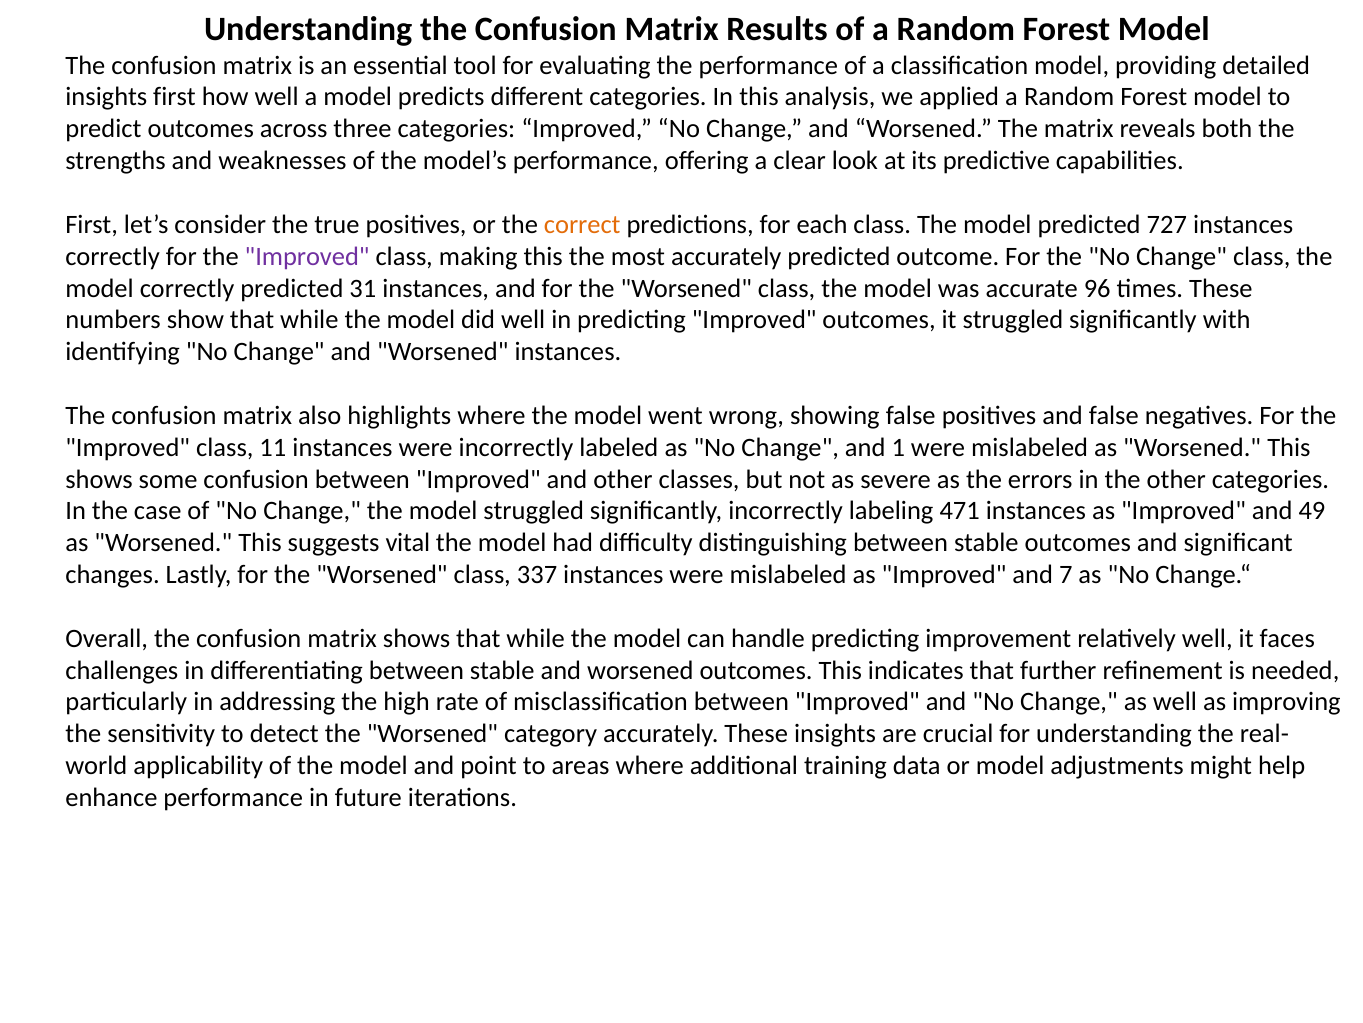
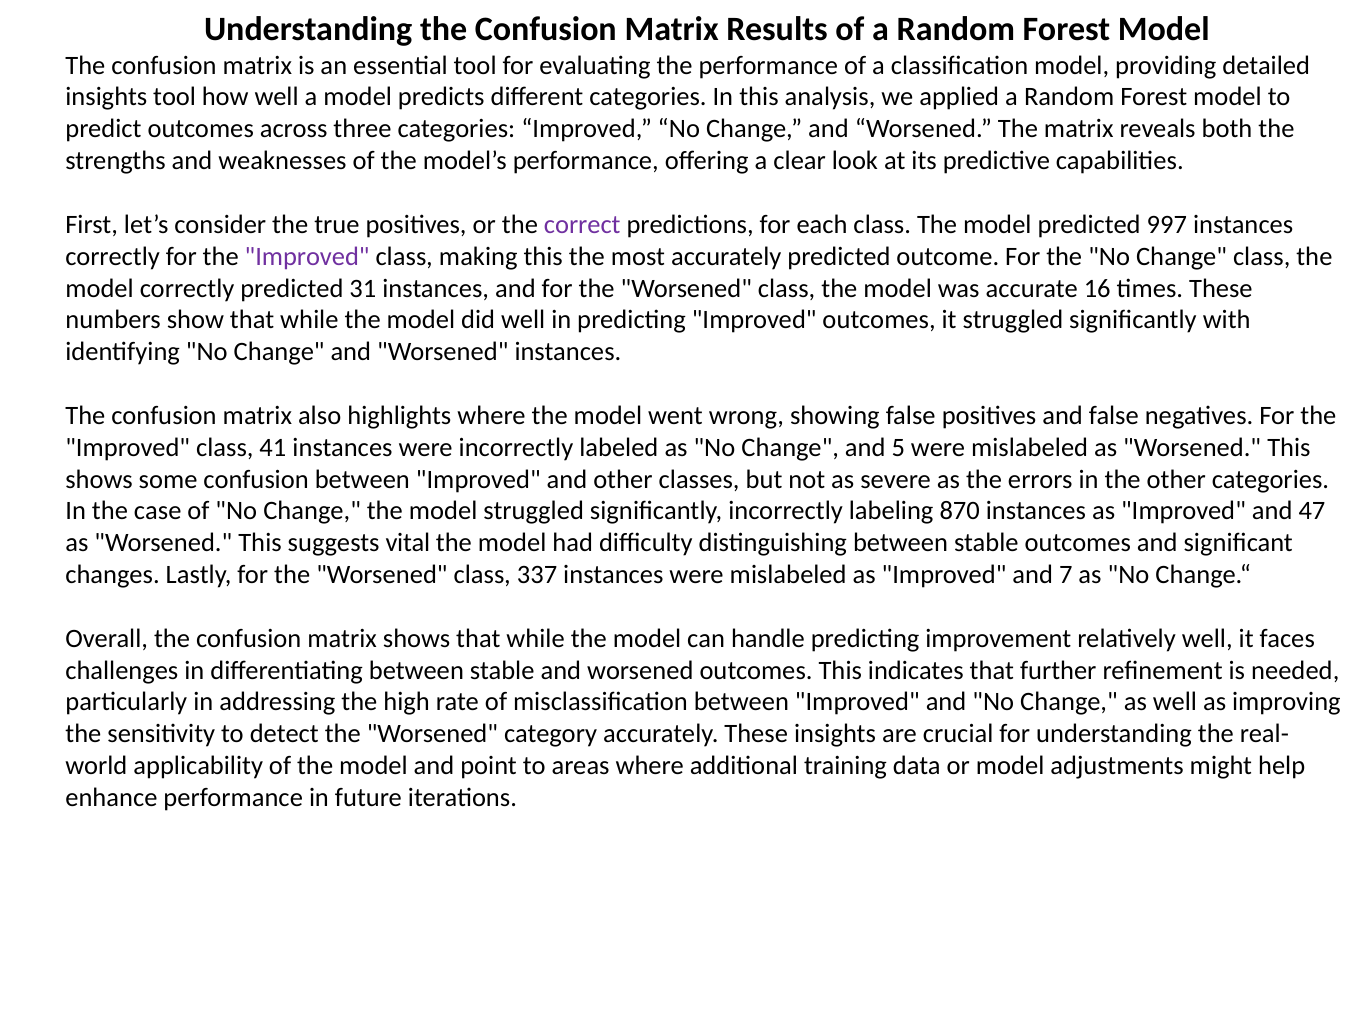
insights first: first -> tool
correct colour: orange -> purple
727: 727 -> 997
96: 96 -> 16
11: 11 -> 41
1: 1 -> 5
471: 471 -> 870
49: 49 -> 47
